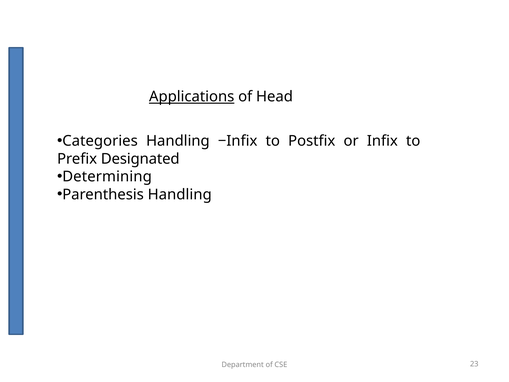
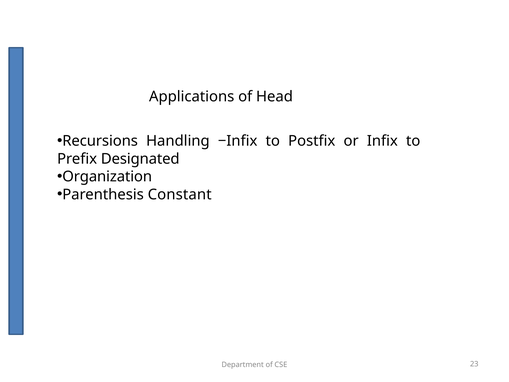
Applications underline: present -> none
Categories: Categories -> Recursions
Determining: Determining -> Organization
Parenthesis Handling: Handling -> Constant
